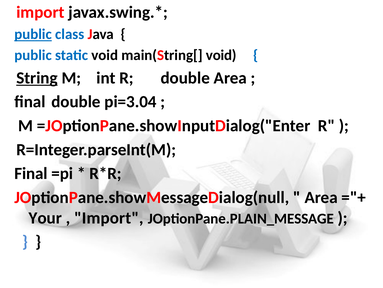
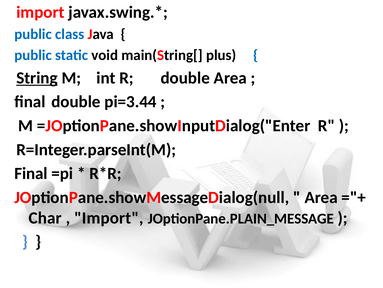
public at (33, 34) underline: present -> none
main(String[ void: void -> plus
pi=3.04: pi=3.04 -> pi=3.44
Your: Your -> Char
